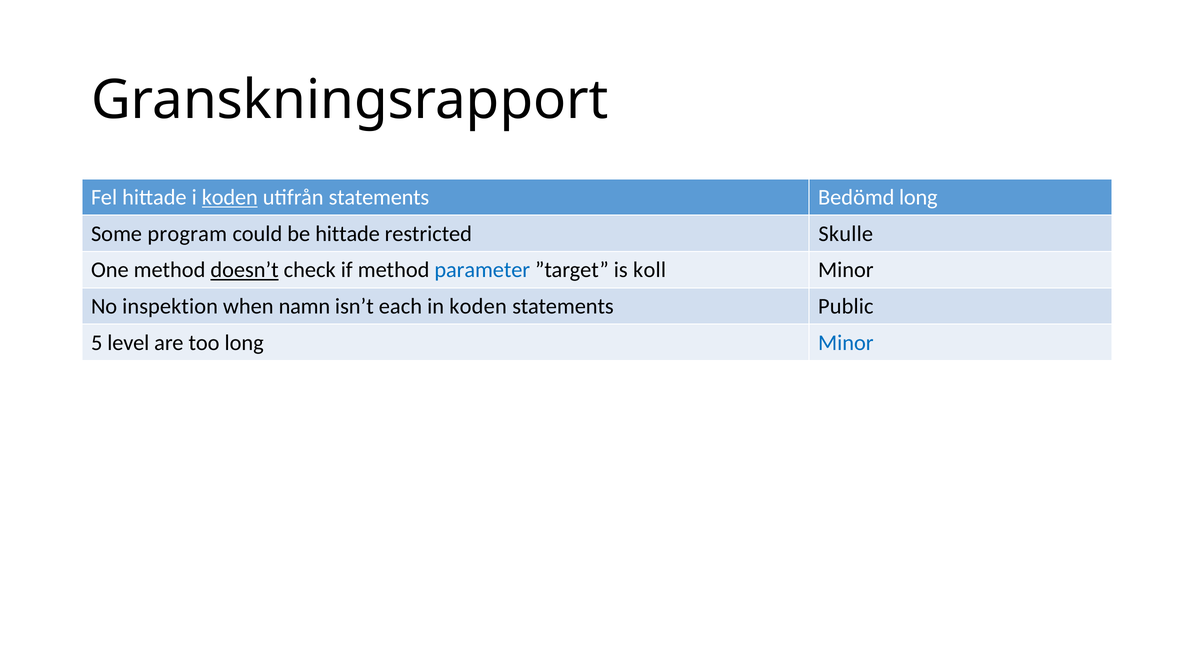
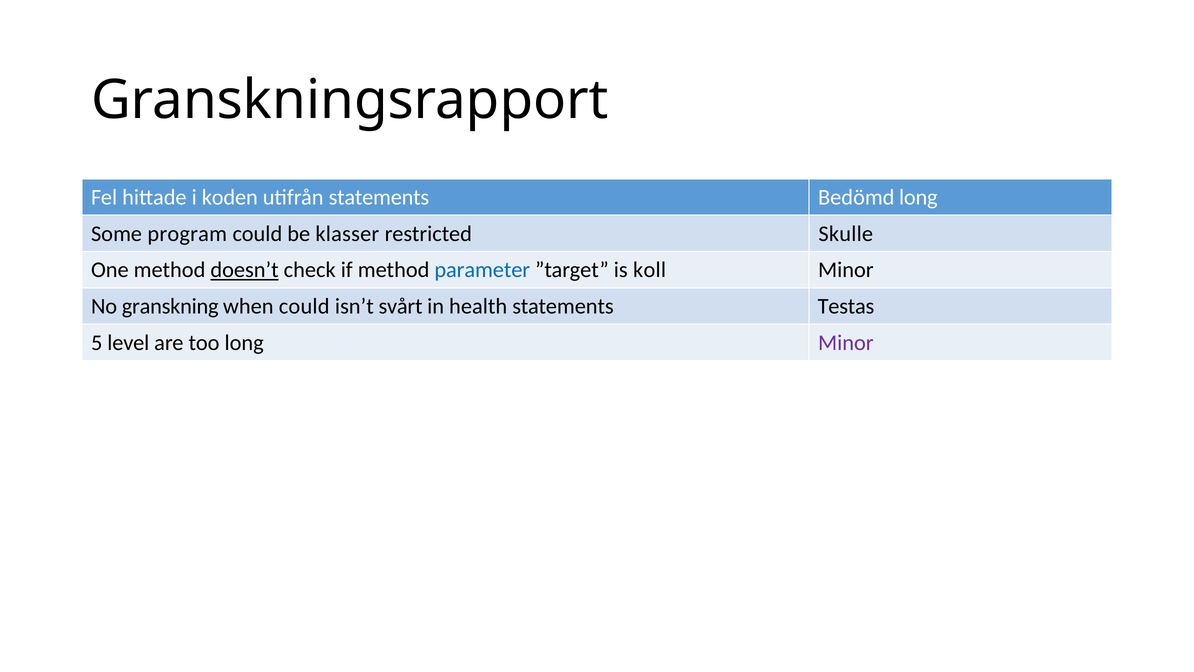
koden at (230, 197) underline: present -> none
be hittade: hittade -> klasser
inspektion: inspektion -> granskning
when namn: namn -> could
each: each -> svårt
in koden: koden -> health
Public: Public -> Testas
Minor at (846, 342) colour: blue -> purple
